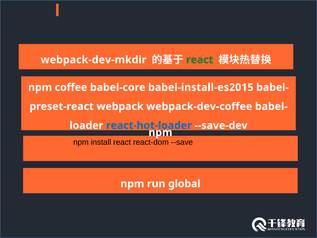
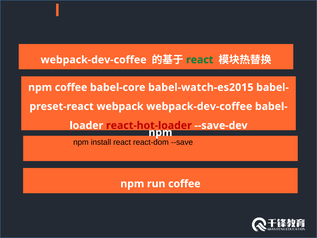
webpack-dev-mkdir at (94, 60): webpack-dev-mkdir -> webpack-dev-coffee
babel-install-es2015: babel-install-es2015 -> babel-watch-es2015
react-hot-loader colour: blue -> red
run global: global -> coffee
